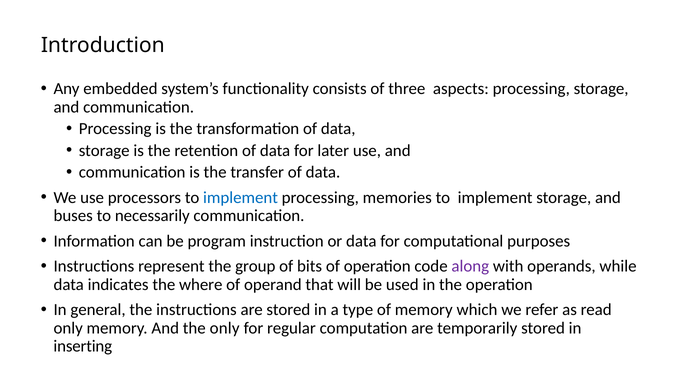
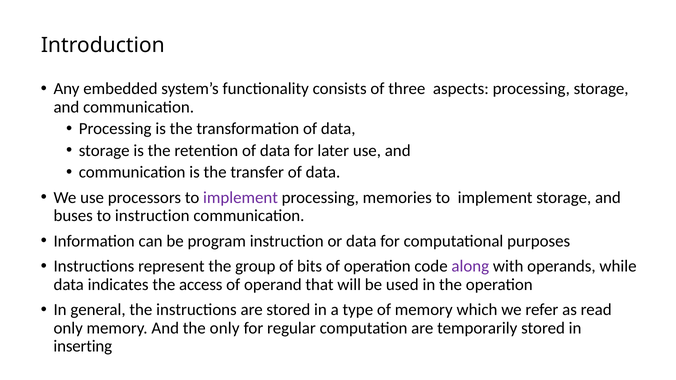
implement at (241, 198) colour: blue -> purple
to necessarily: necessarily -> instruction
where: where -> access
